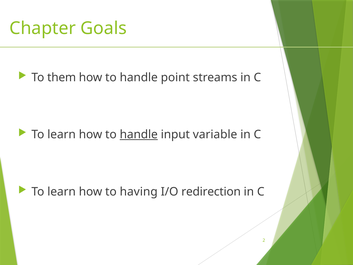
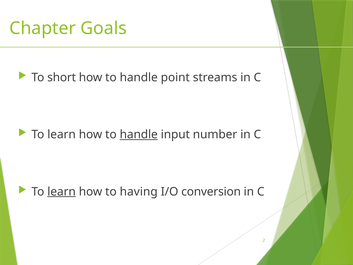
them: them -> short
variable: variable -> number
learn at (62, 191) underline: none -> present
redirection: redirection -> conversion
